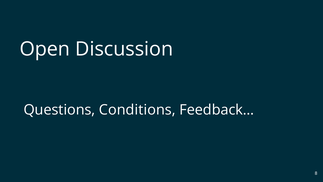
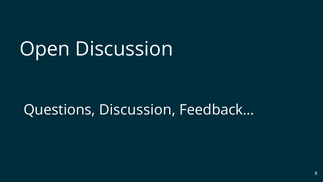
Questions Conditions: Conditions -> Discussion
